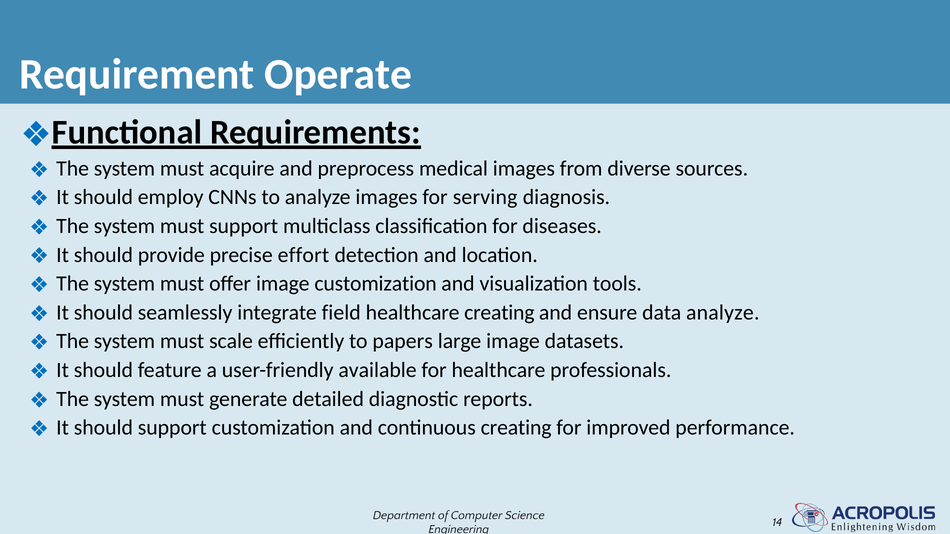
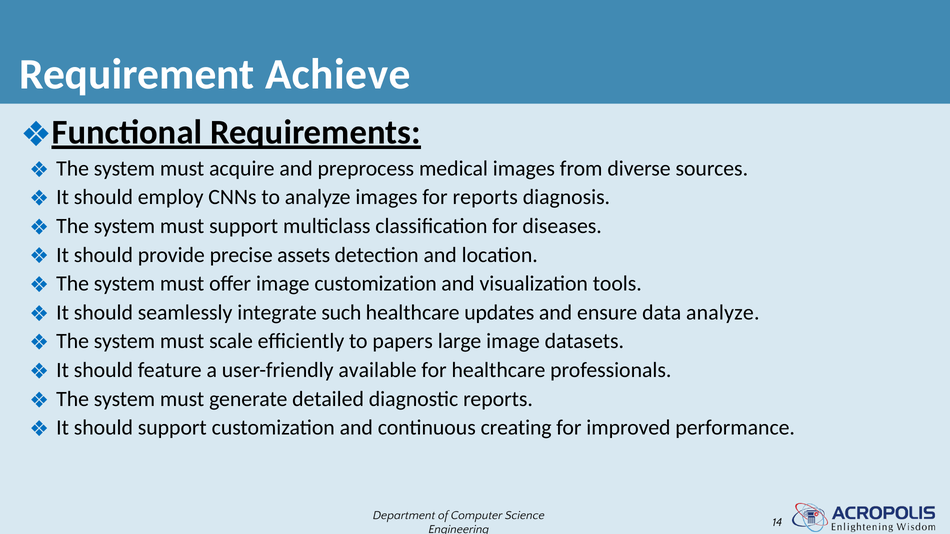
Operate: Operate -> Achieve
for serving: serving -> reports
effort: effort -> assets
field: field -> such
healthcare creating: creating -> updates
